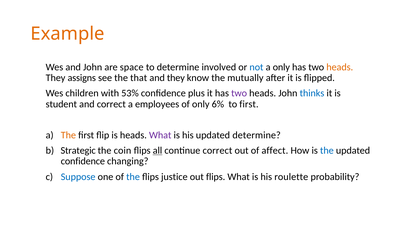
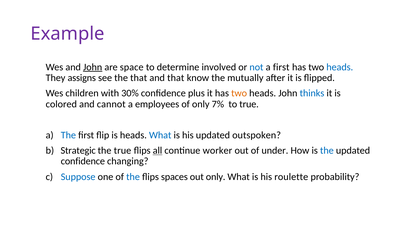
Example colour: orange -> purple
John at (93, 67) underline: none -> present
a only: only -> first
heads at (340, 67) colour: orange -> blue
and they: they -> that
53%: 53% -> 30%
two at (239, 93) colour: purple -> orange
student: student -> colored
and correct: correct -> cannot
6%: 6% -> 7%
to first: first -> true
The at (68, 135) colour: orange -> blue
What at (160, 135) colour: purple -> blue
updated determine: determine -> outspoken
the coin: coin -> true
continue correct: correct -> worker
affect: affect -> under
justice: justice -> spaces
out flips: flips -> only
